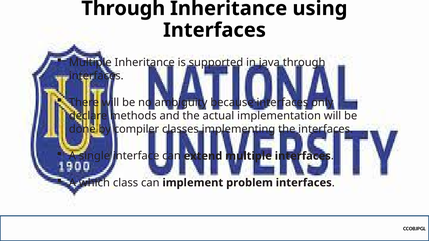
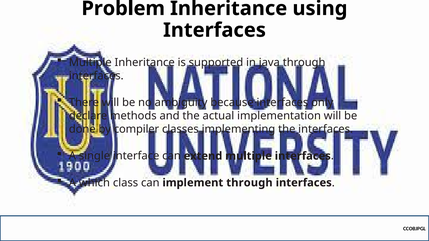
Through at (123, 8): Through -> Problem
implement problem: problem -> through
